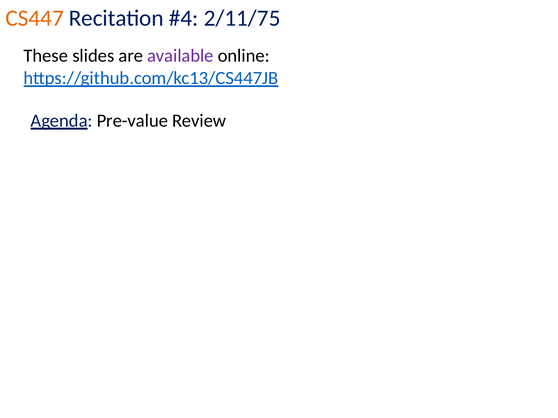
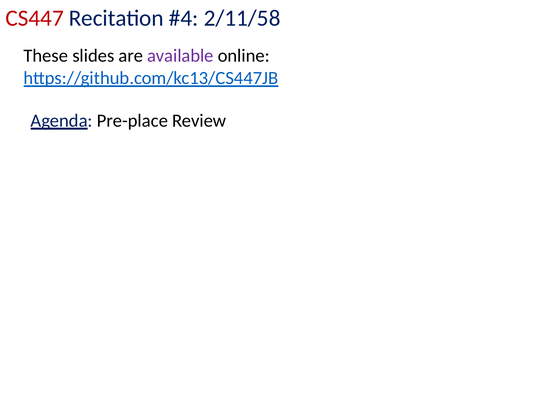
CS447 colour: orange -> red
2/11/75: 2/11/75 -> 2/11/58
Pre-value: Pre-value -> Pre-place
